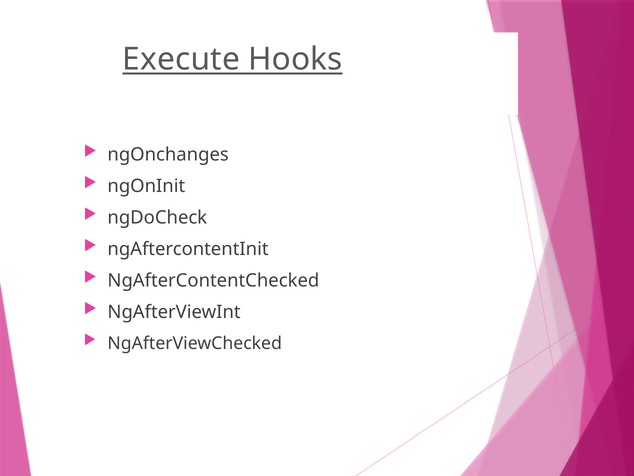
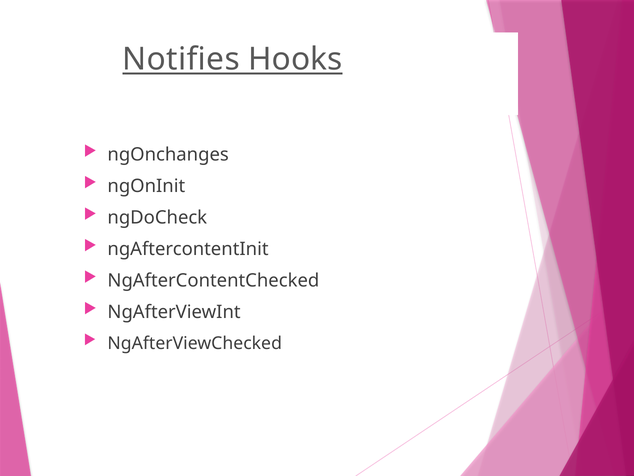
Execute: Execute -> Notifies
